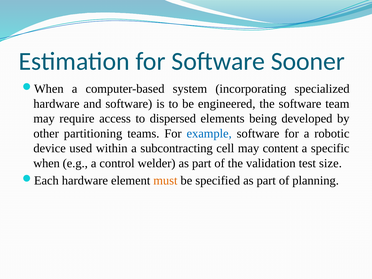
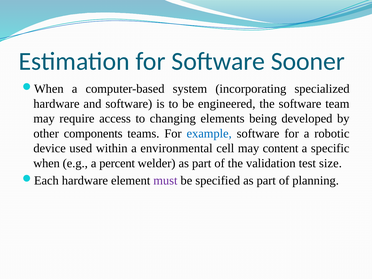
dispersed: dispersed -> changing
partitioning: partitioning -> components
subcontracting: subcontracting -> environmental
control: control -> percent
must colour: orange -> purple
